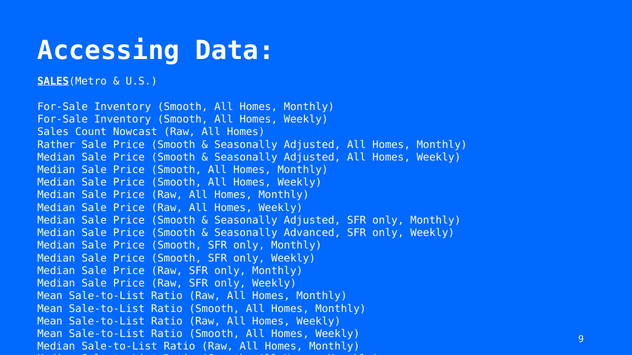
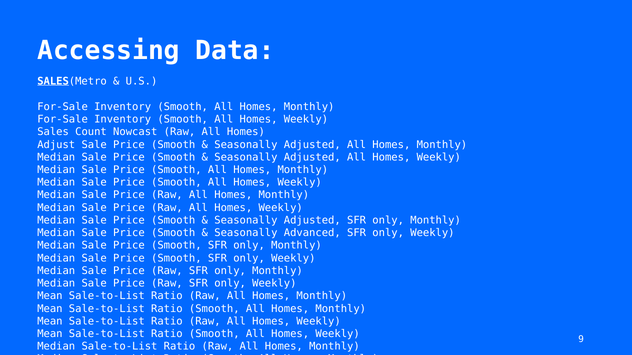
Rather: Rather -> Adjust
